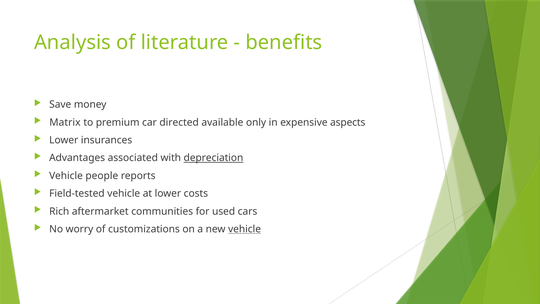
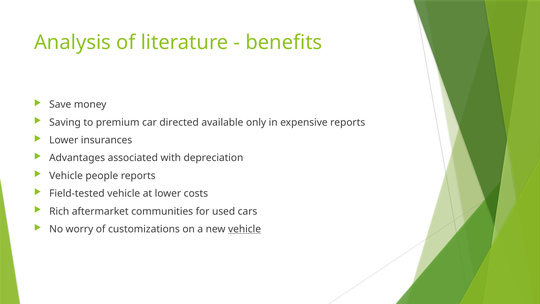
Matrix: Matrix -> Saving
expensive aspects: aspects -> reports
depreciation underline: present -> none
